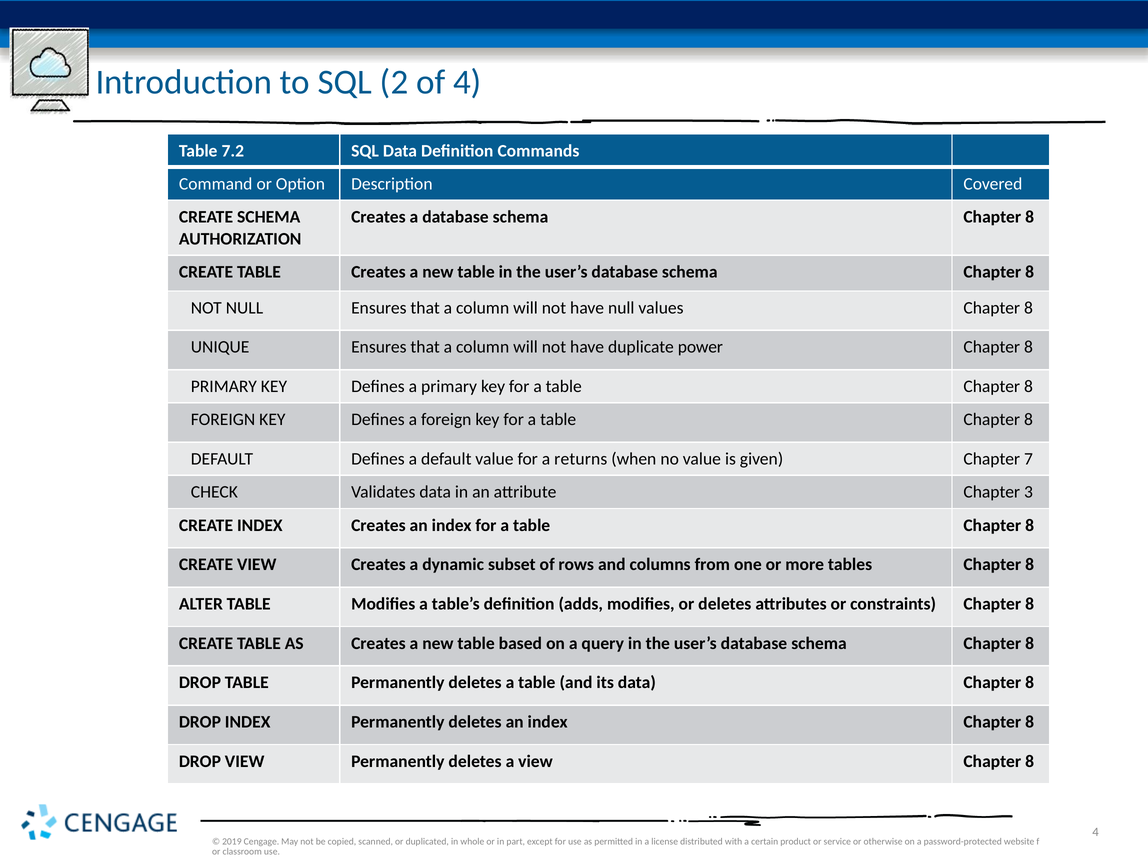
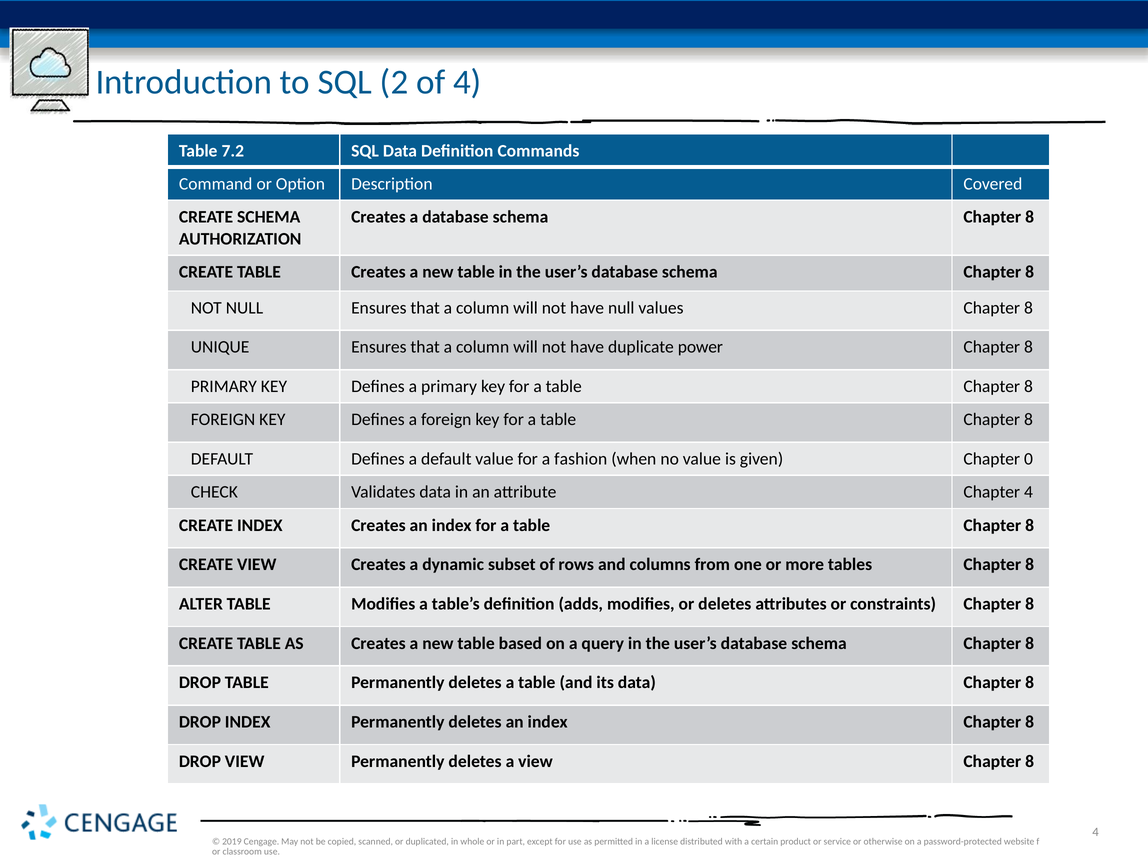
returns: returns -> fashion
7: 7 -> 0
Chapter 3: 3 -> 4
